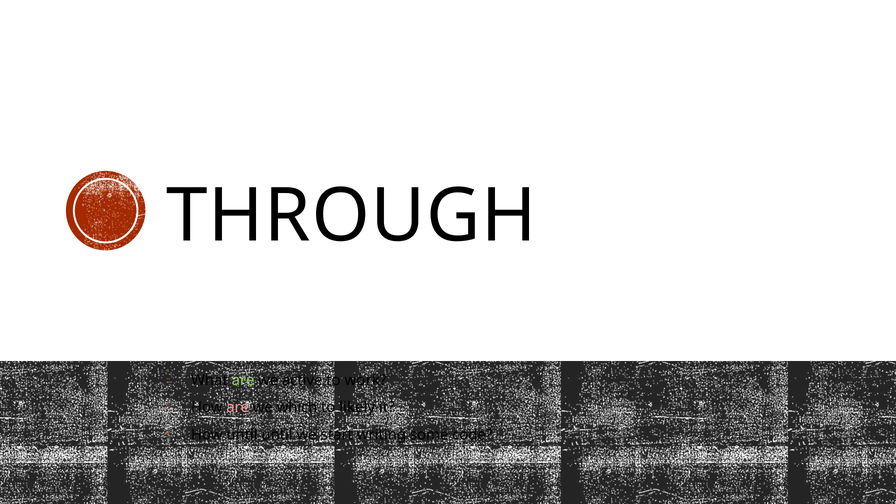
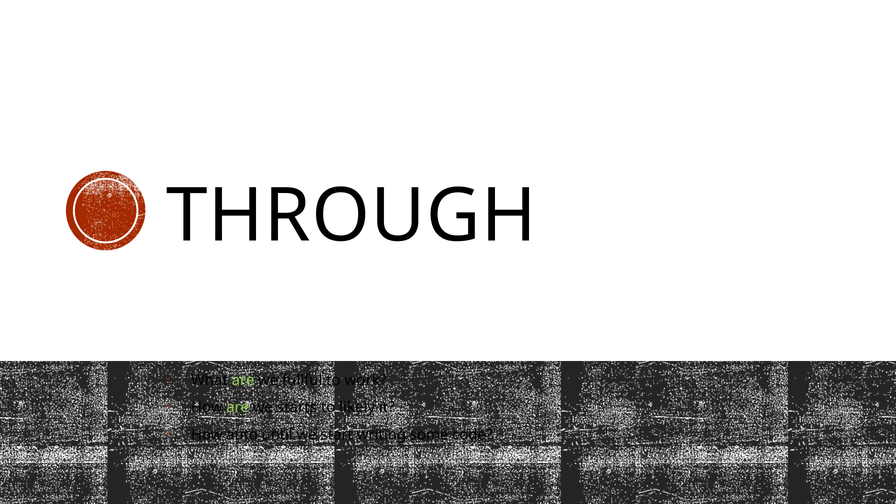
active: active -> fullful
are at (238, 408) colour: pink -> light green
which: which -> starts
How until: until -> auto
